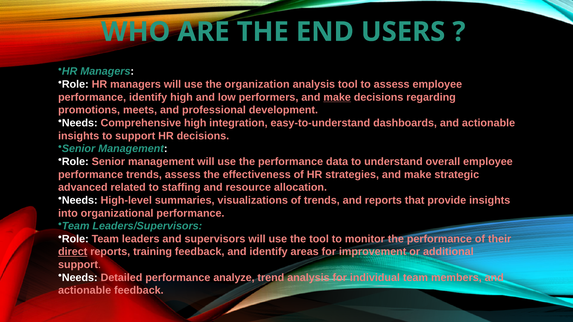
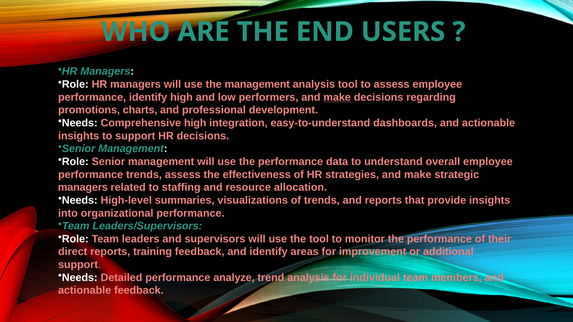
the organization: organization -> management
meets: meets -> charts
advanced at (83, 188): advanced -> managers
direct underline: present -> none
